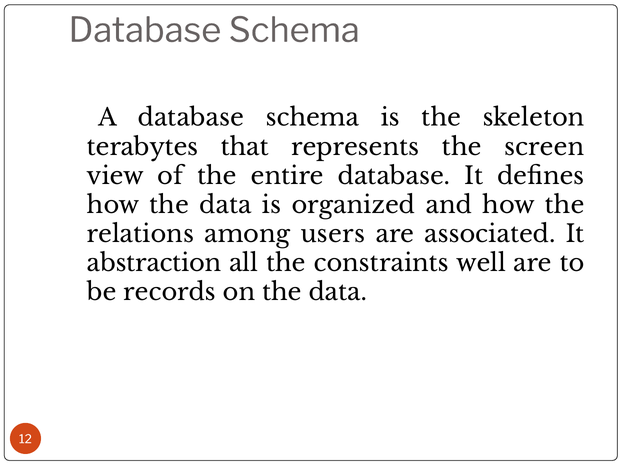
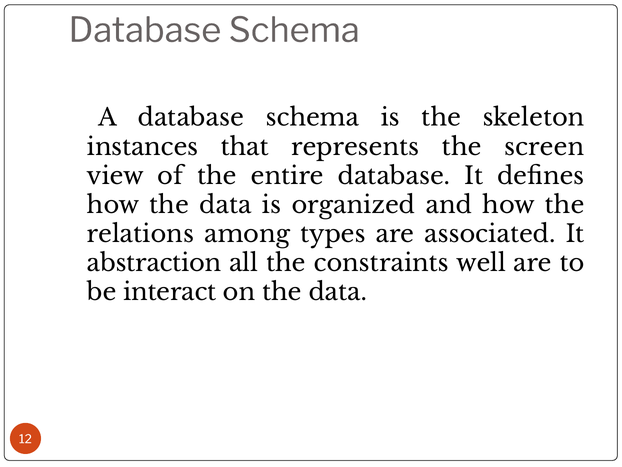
terabytes: terabytes -> instances
users: users -> types
records: records -> interact
